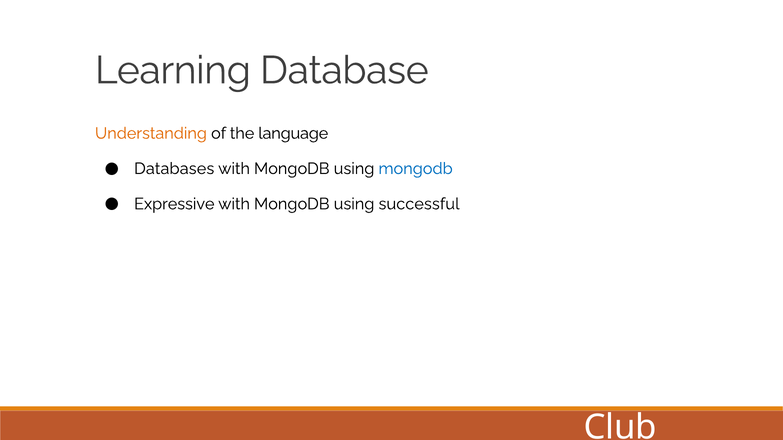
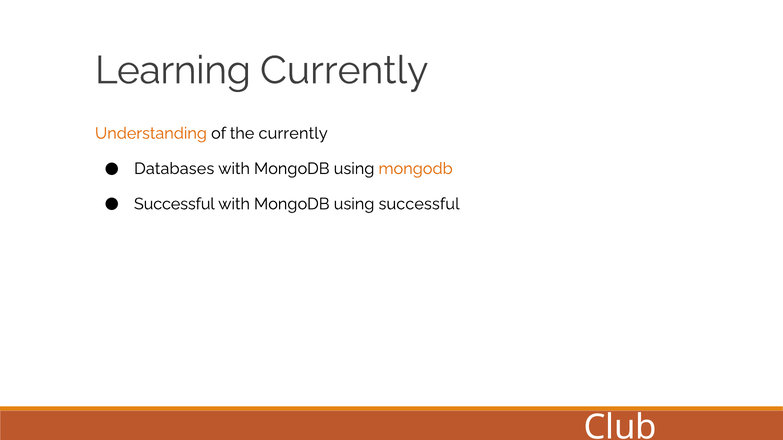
Learning Database: Database -> Currently
the language: language -> currently
mongodb at (416, 169) colour: blue -> orange
Expressive at (174, 204): Expressive -> Successful
